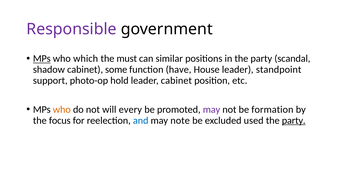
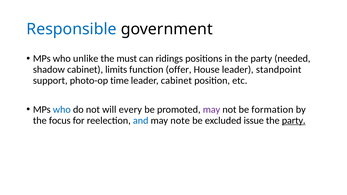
Responsible colour: purple -> blue
MPs at (42, 59) underline: present -> none
which: which -> unlike
similar: similar -> ridings
scandal: scandal -> needed
some: some -> limits
have: have -> offer
hold: hold -> time
who at (62, 110) colour: orange -> blue
used: used -> issue
